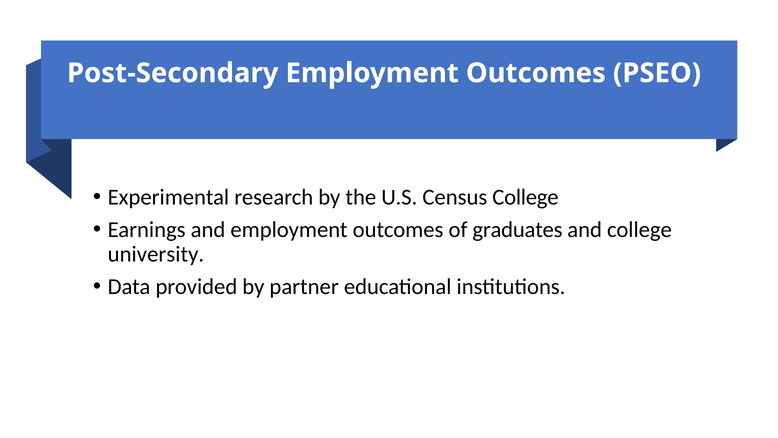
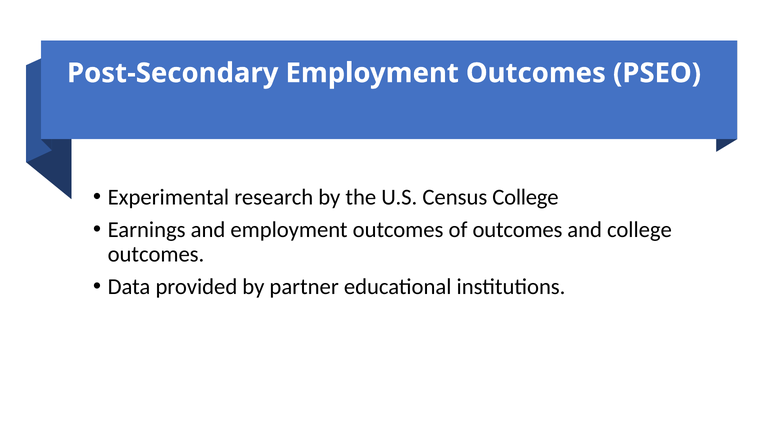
of graduates: graduates -> outcomes
university at (156, 254): university -> outcomes
